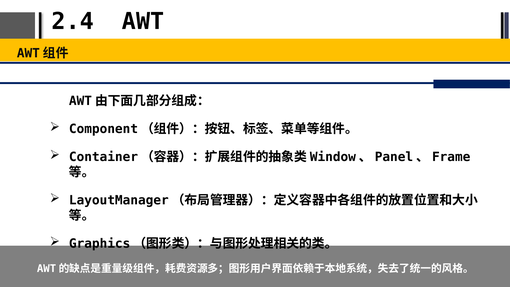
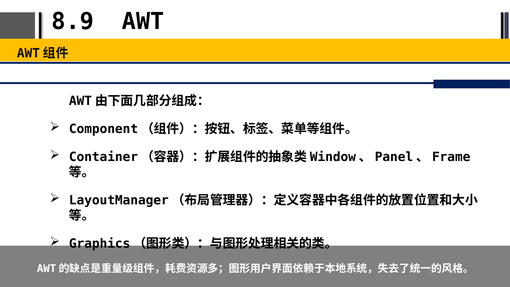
2.4: 2.4 -> 8.9
